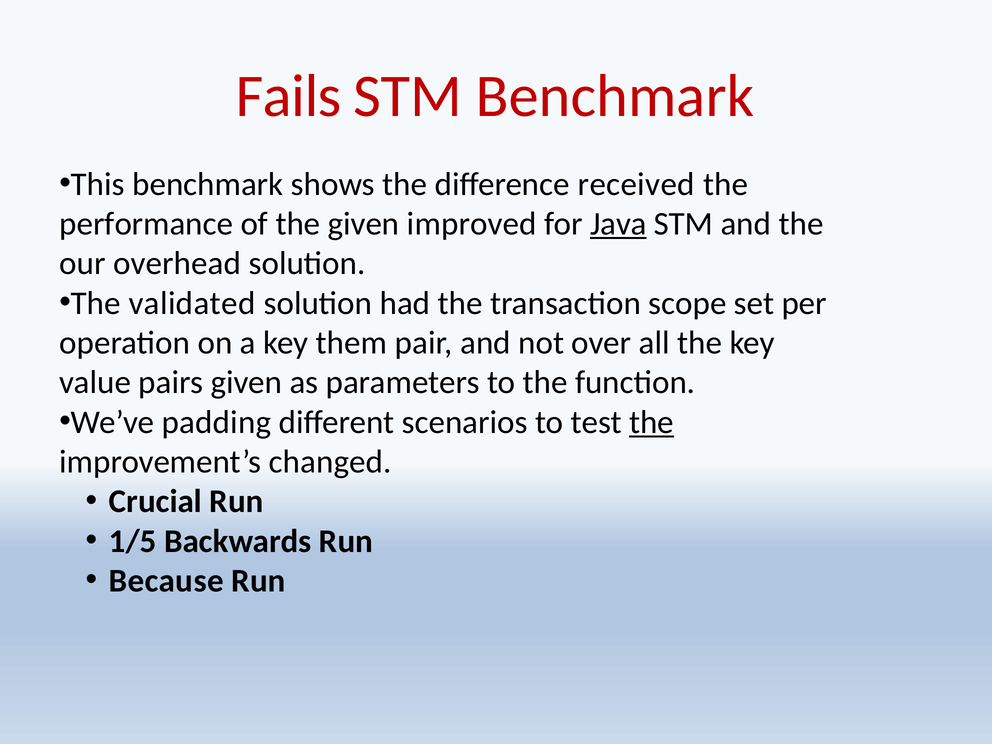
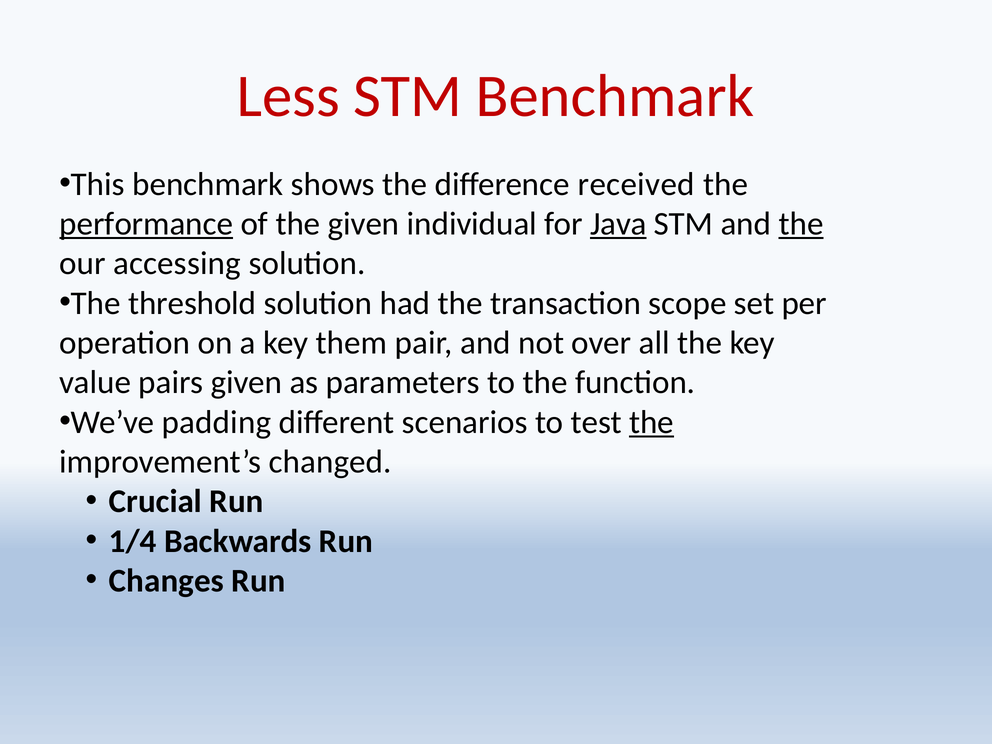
Fails: Fails -> Less
performance underline: none -> present
improved: improved -> individual
the at (801, 224) underline: none -> present
overhead: overhead -> accessing
validated: validated -> threshold
1/5: 1/5 -> 1/4
Because: Because -> Changes
